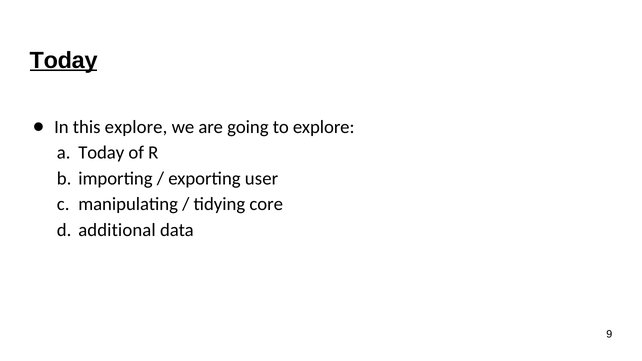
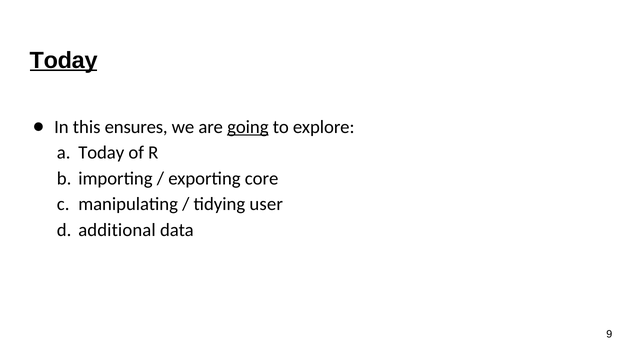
this explore: explore -> ensures
going underline: none -> present
user: user -> core
core: core -> user
